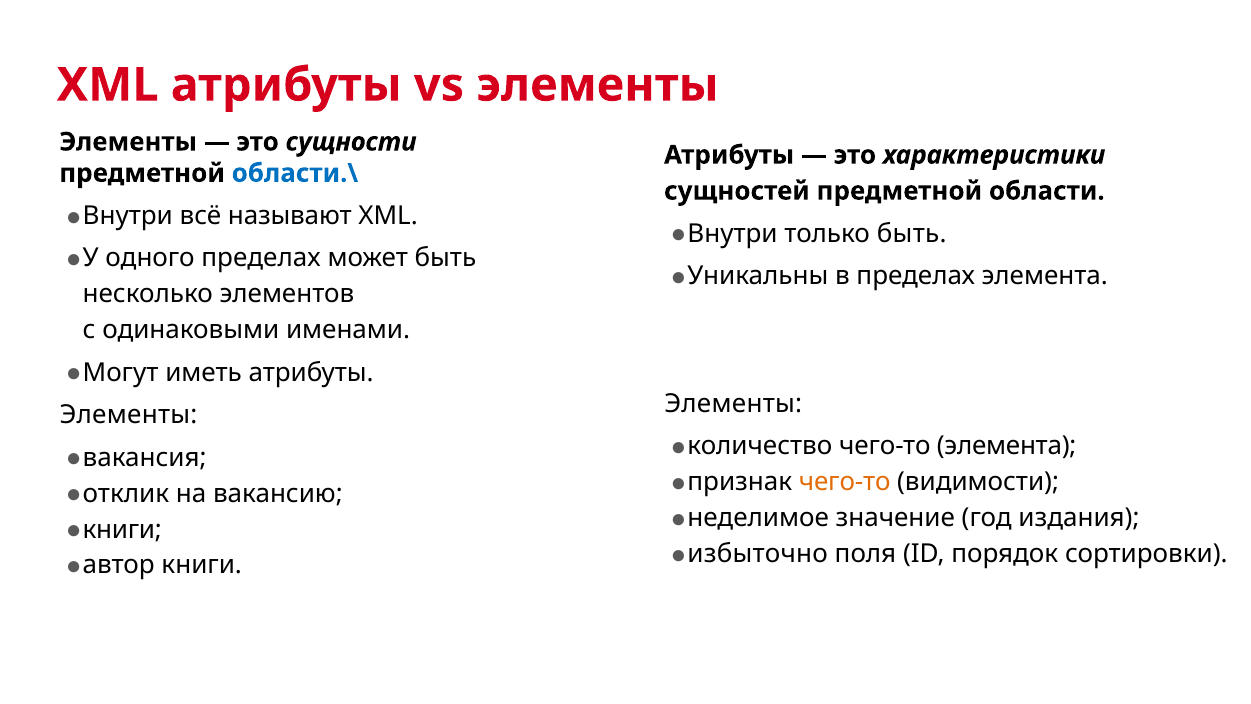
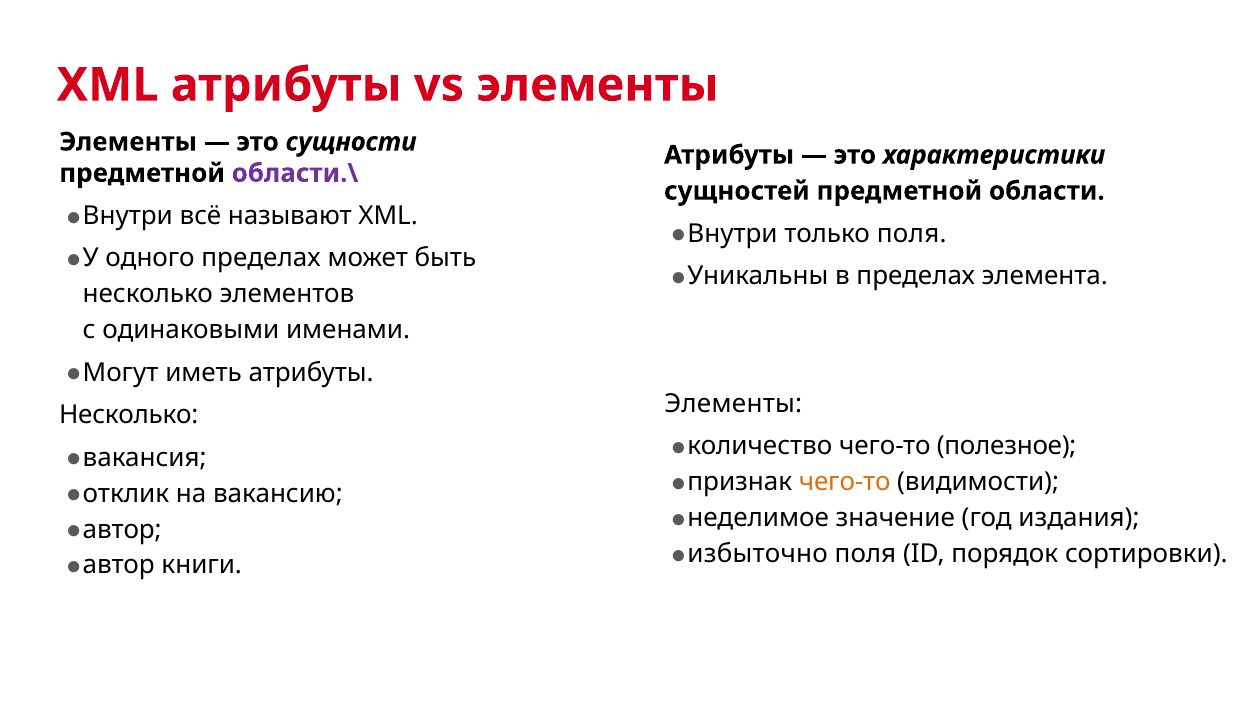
области.\ colour: blue -> purple
только быть: быть -> поля
Элементы at (128, 415): Элементы -> Несколько
чего-то элемента: элемента -> полезное
книги at (122, 529): книги -> автор
